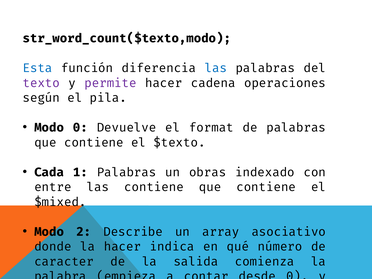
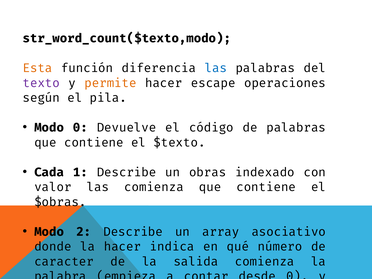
Esta colour: blue -> orange
permite colour: purple -> orange
cadena: cadena -> escape
format: format -> código
1 Palabras: Palabras -> Describe
entre at (53, 187): entre -> valor
las contiene: contiene -> comienza
$mixed: $mixed -> $obras
